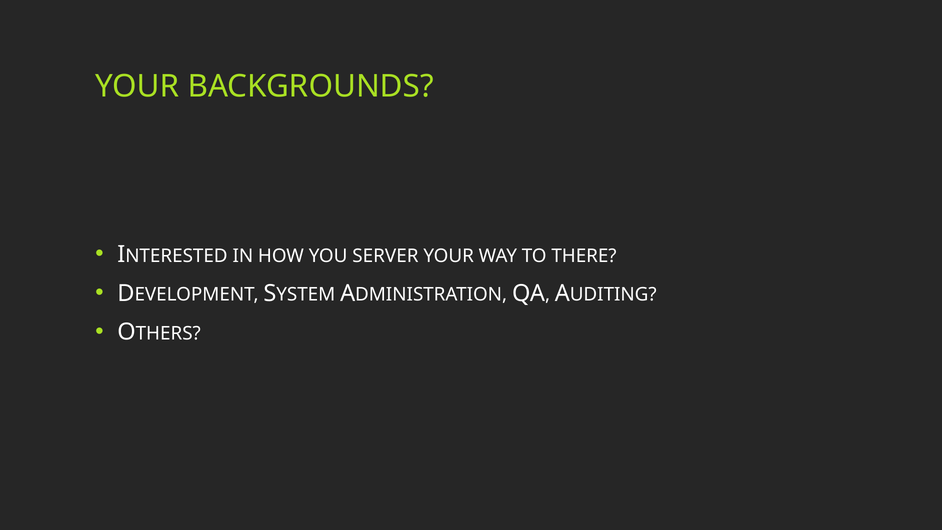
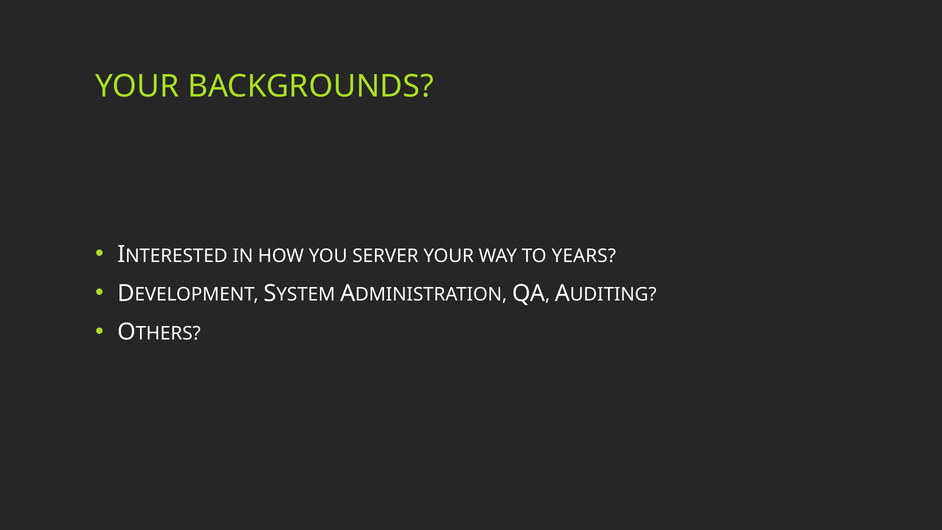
THERE: THERE -> YEARS
